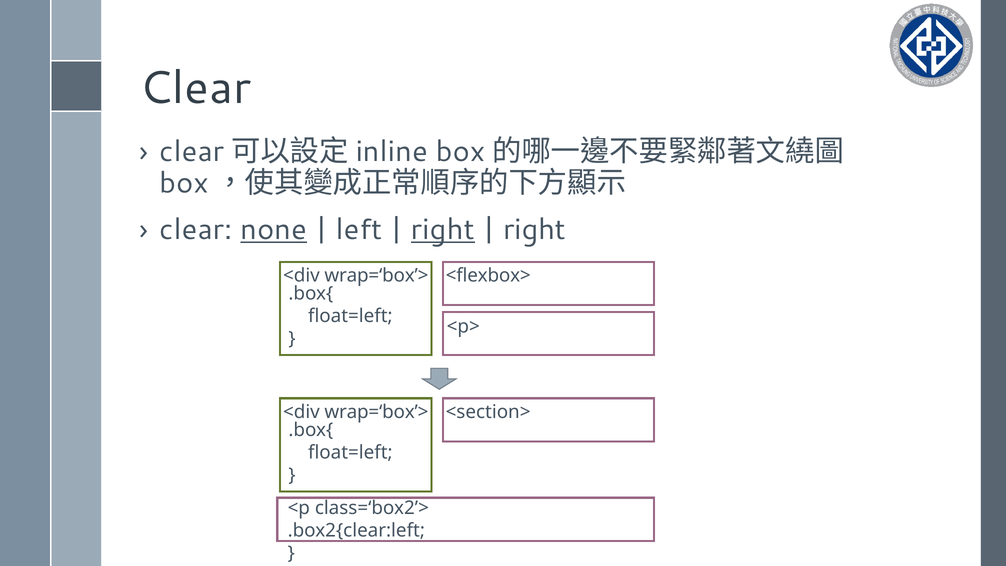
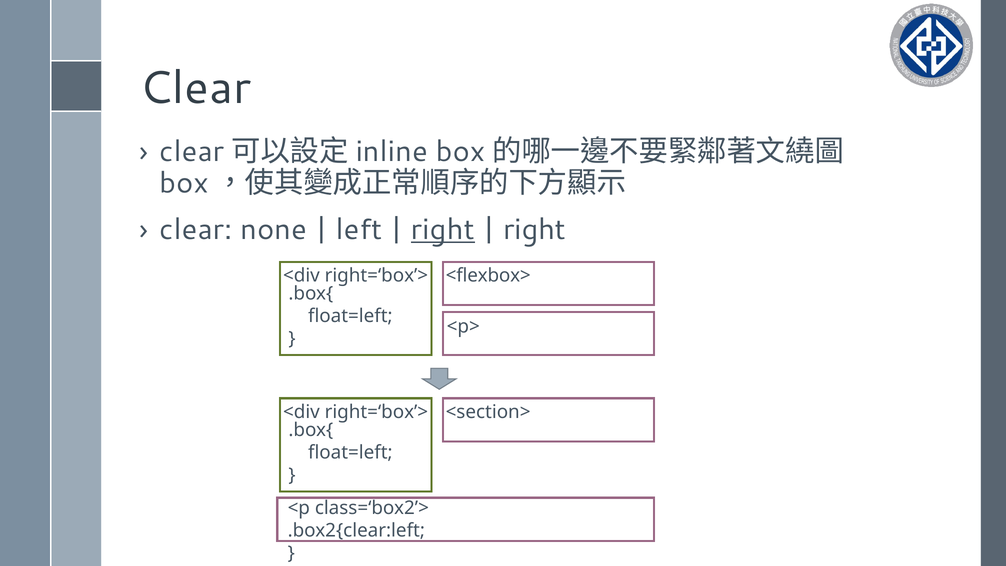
none underline: present -> none
wrap=‘box’> at (376, 276): wrap=‘box’> -> right=‘box’>
wrap=‘box’> at (376, 412): wrap=‘box’> -> right=‘box’>
